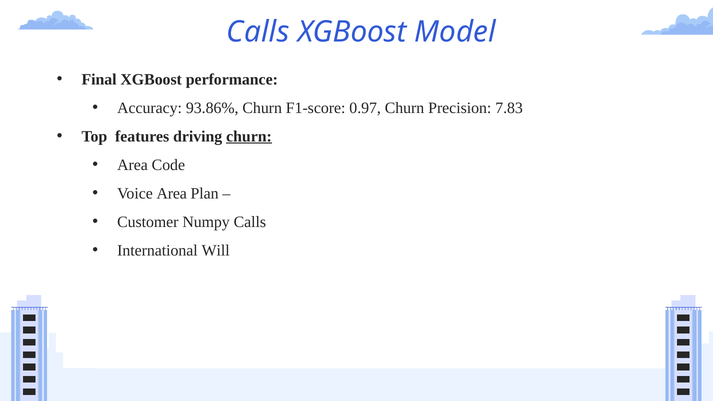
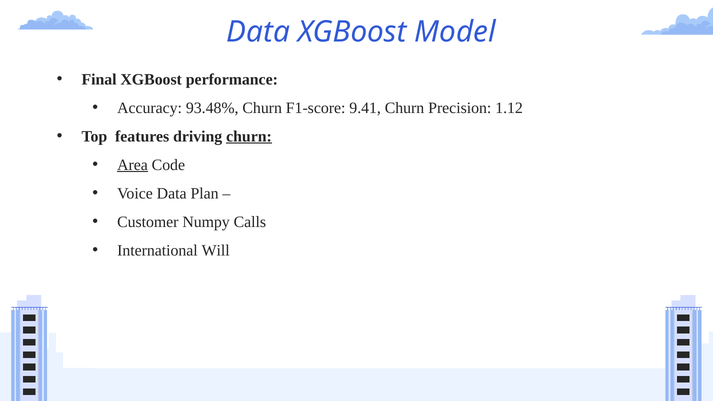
Calls at (258, 32): Calls -> Data
93.86%: 93.86% -> 93.48%
0.97: 0.97 -> 9.41
7.83: 7.83 -> 1.12
Area at (133, 165) underline: none -> present
Voice Area: Area -> Data
